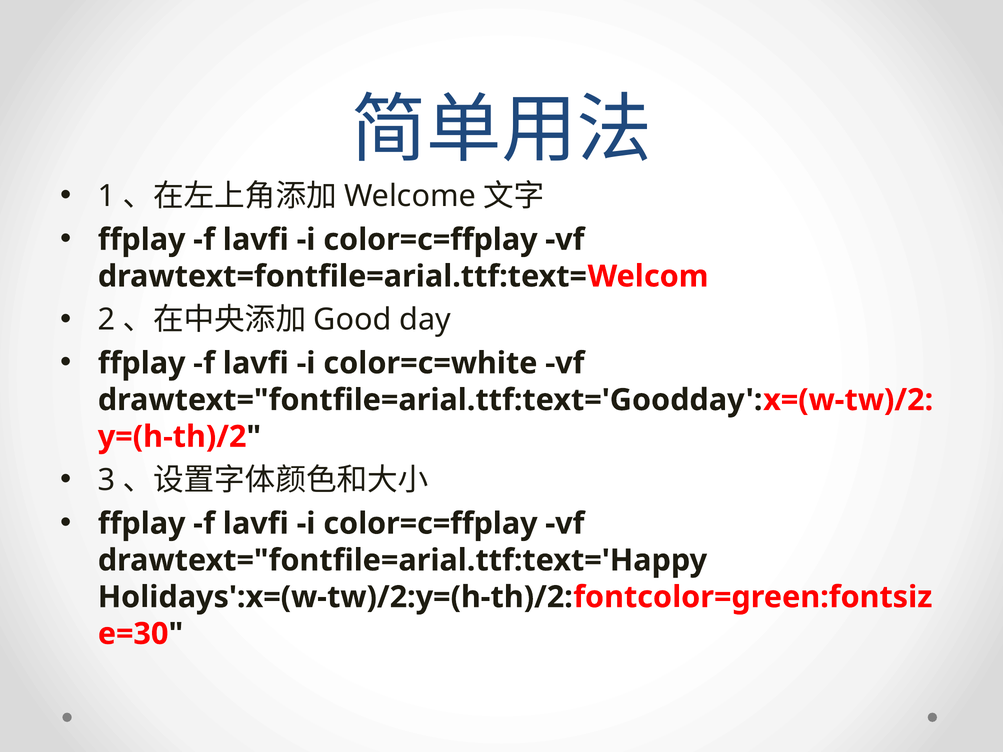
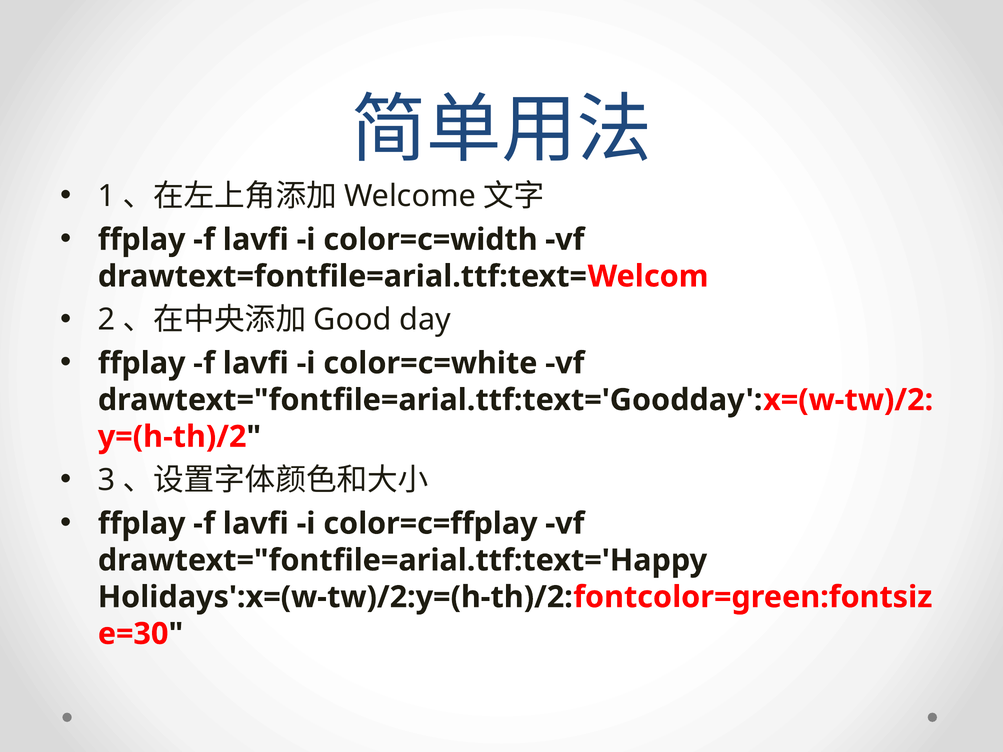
color=c=ffplay at (430, 240): color=c=ffplay -> color=c=width
